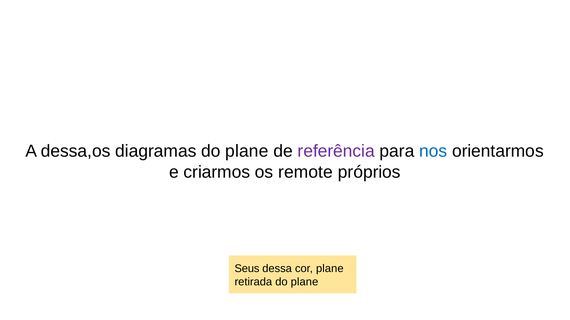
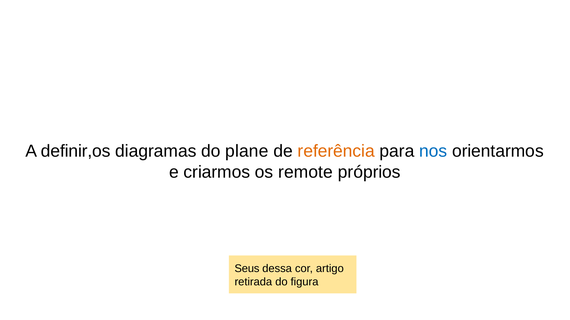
dessa,os: dessa,os -> definir,os
referência colour: purple -> orange
cor plane: plane -> artigo
retirada do plane: plane -> figura
